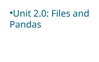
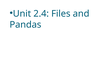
2.0: 2.0 -> 2.4
